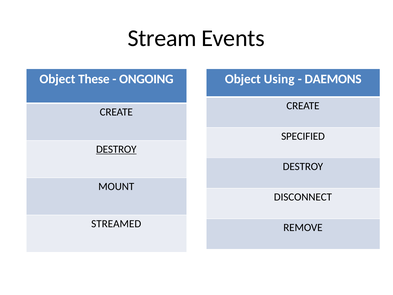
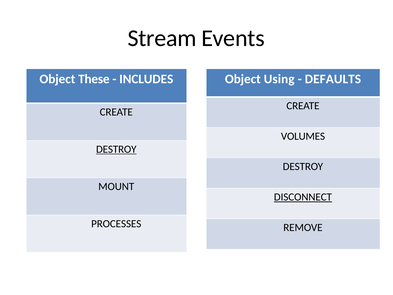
ONGOING: ONGOING -> INCLUDES
DAEMONS: DAEMONS -> DEFAULTS
SPECIFIED: SPECIFIED -> VOLUMES
DISCONNECT underline: none -> present
STREAMED: STREAMED -> PROCESSES
